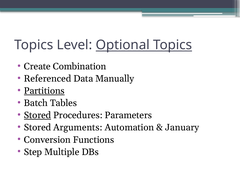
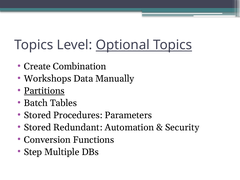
Referenced: Referenced -> Workshops
Stored at (38, 115) underline: present -> none
Arguments: Arguments -> Redundant
January: January -> Security
